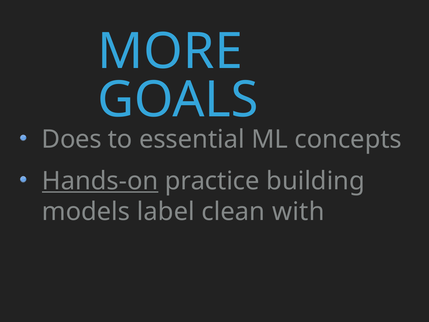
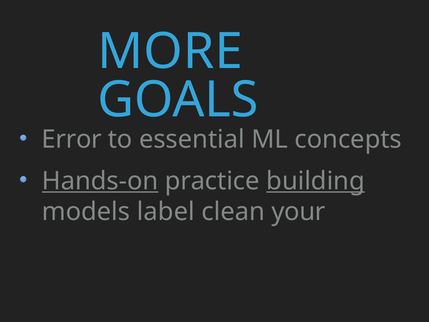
Does: Does -> Error
building underline: none -> present
with: with -> your
